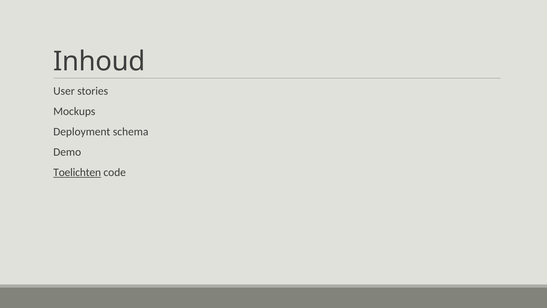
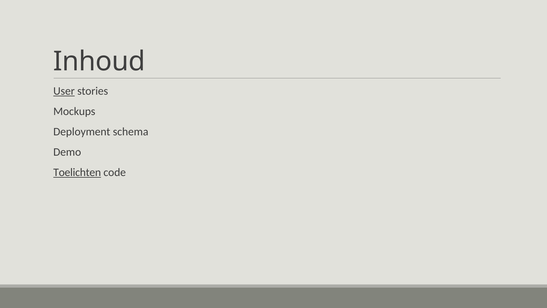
User underline: none -> present
